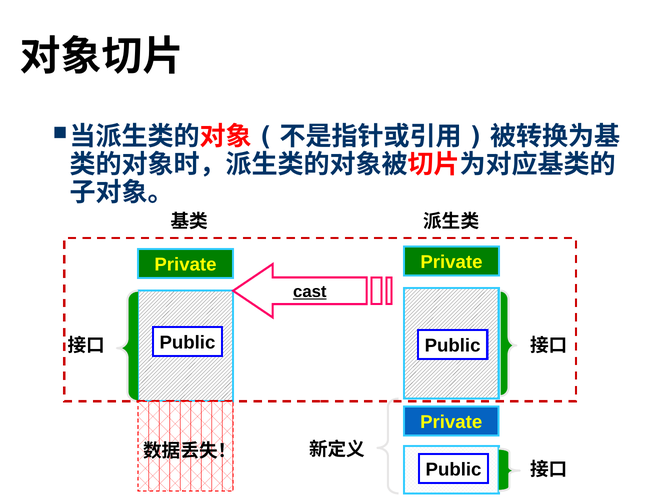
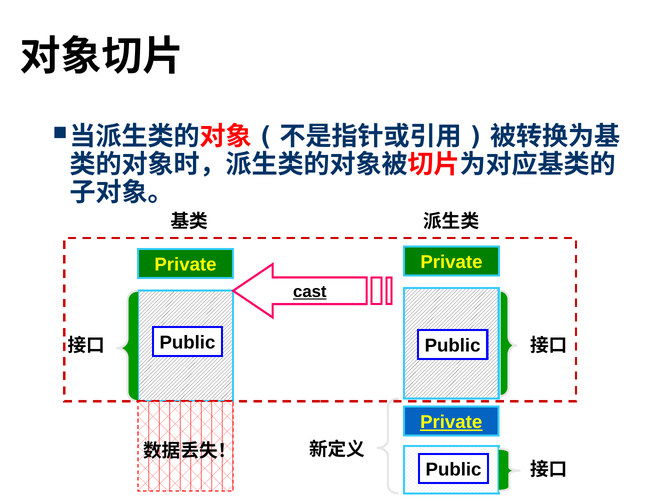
Private at (451, 423) underline: none -> present
